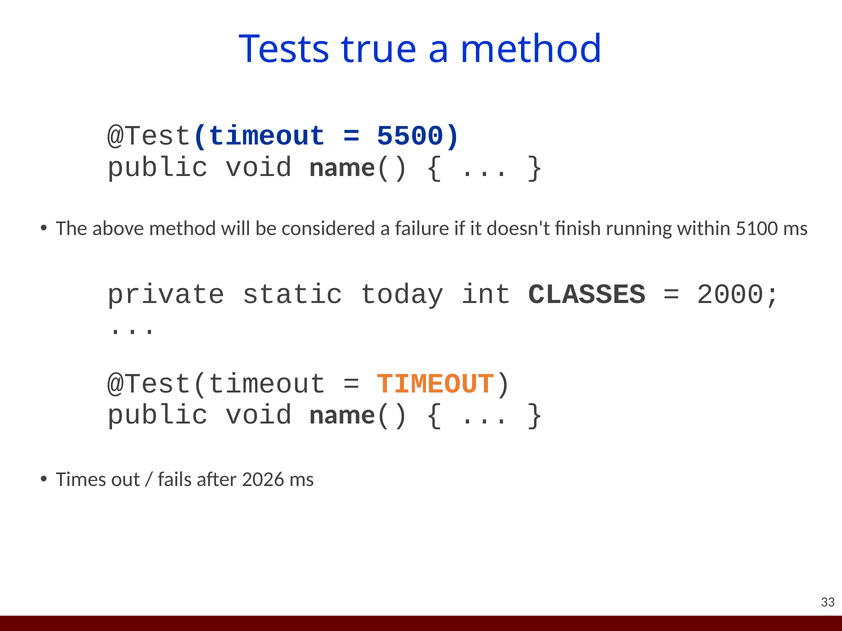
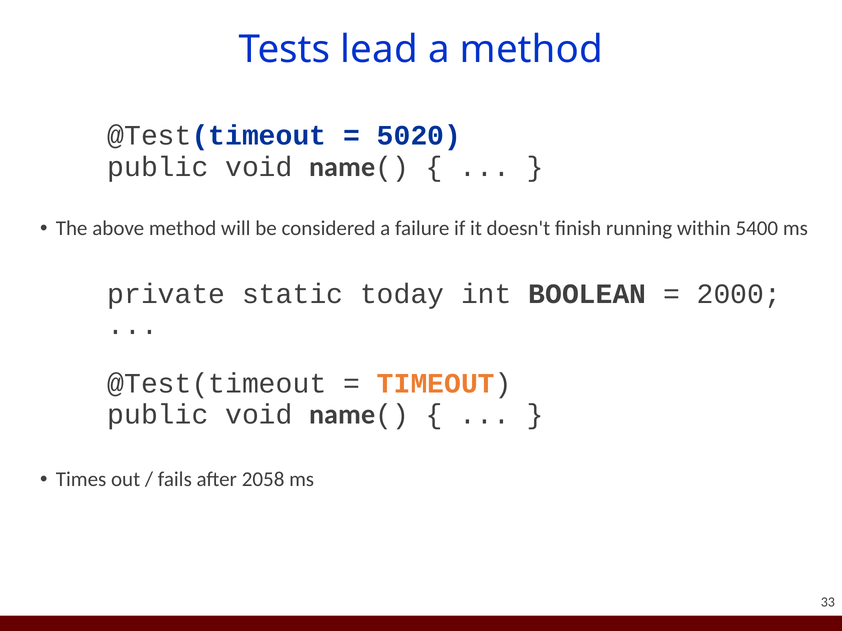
true: true -> lead
5500: 5500 -> 5020
5100: 5100 -> 5400
CLASSES: CLASSES -> BOOLEAN
2026: 2026 -> 2058
